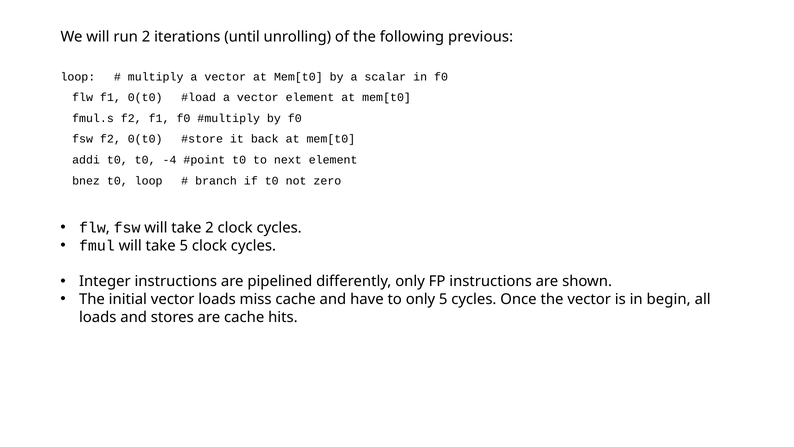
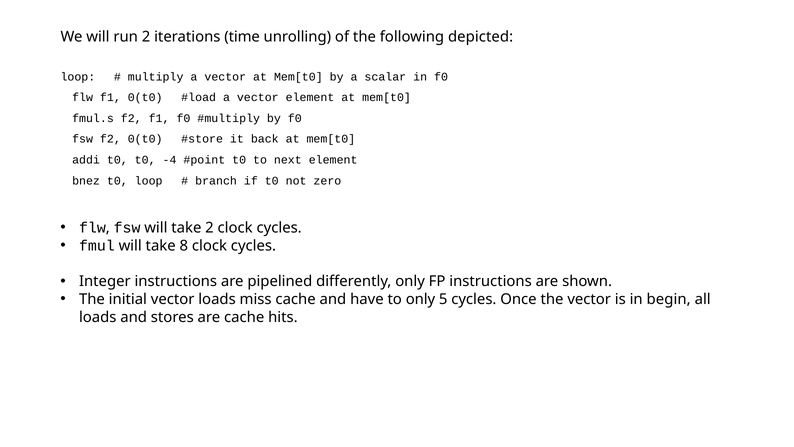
until: until -> time
previous: previous -> depicted
take 5: 5 -> 8
